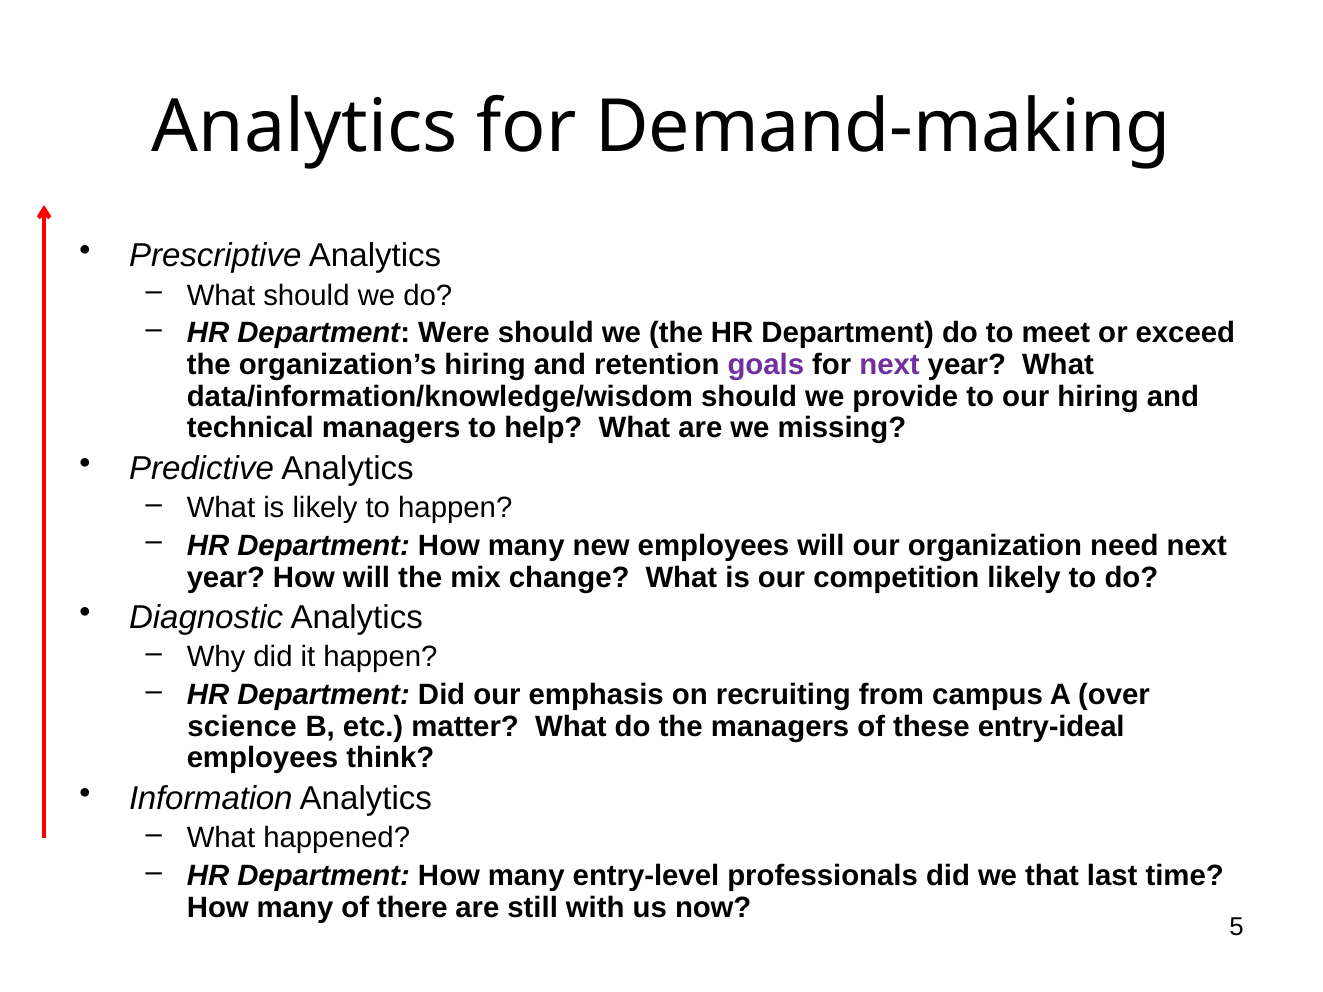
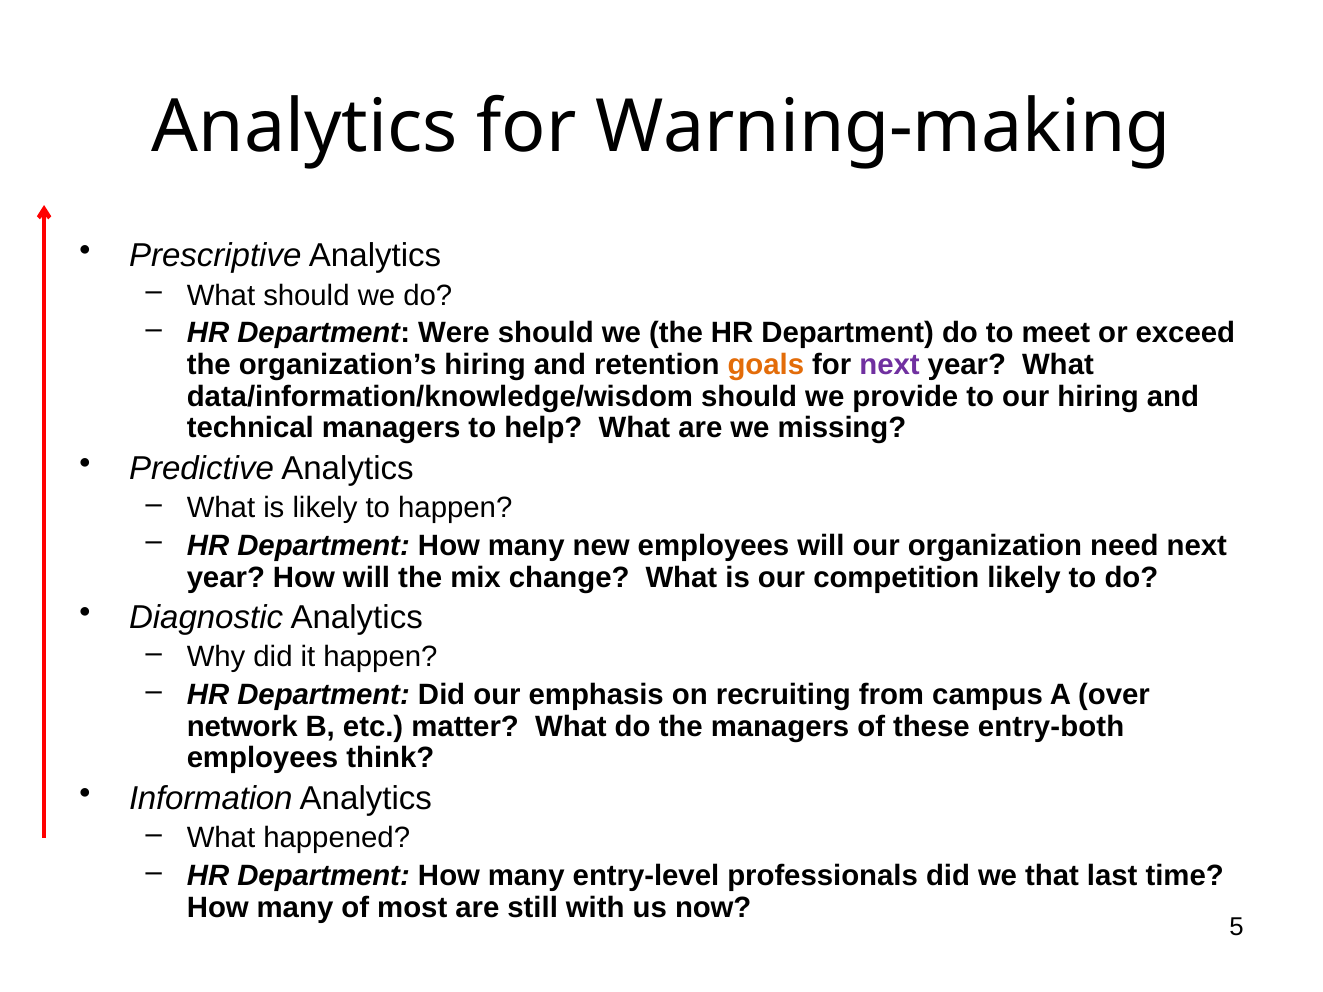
Demand-making: Demand-making -> Warning-making
goals colour: purple -> orange
science: science -> network
entry-ideal: entry-ideal -> entry-both
there: there -> most
